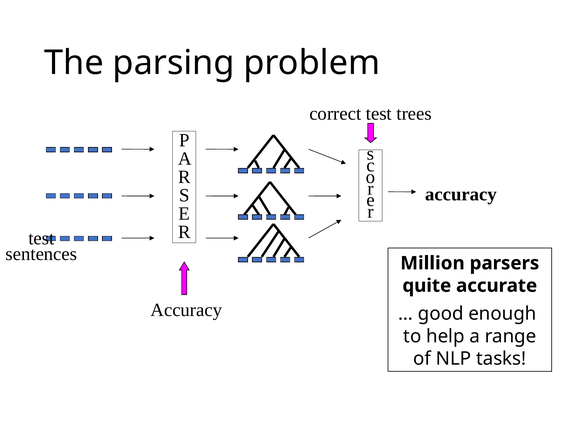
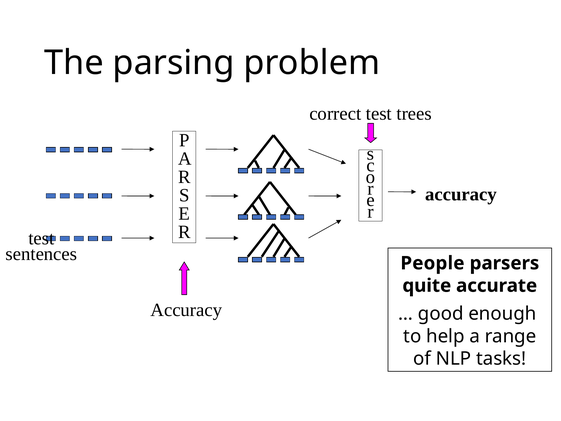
Million: Million -> People
